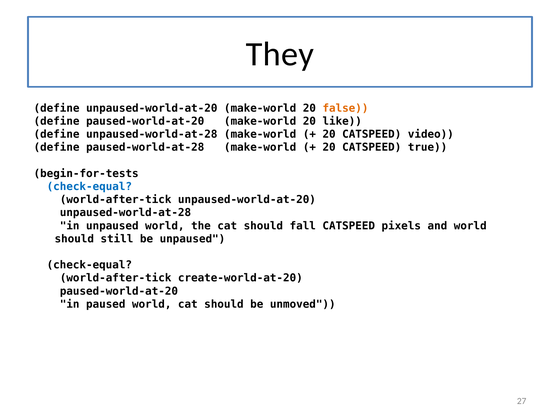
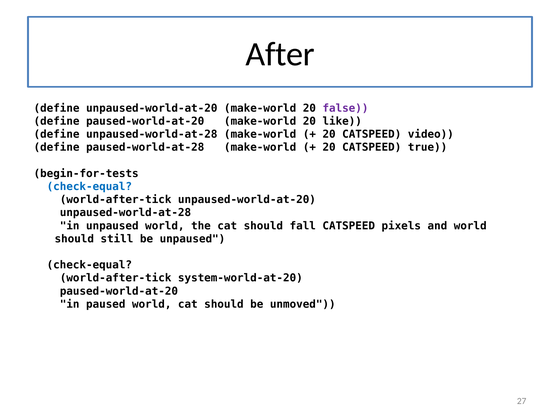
They: They -> After
false colour: orange -> purple
create-world-at-20: create-world-at-20 -> system-world-at-20
